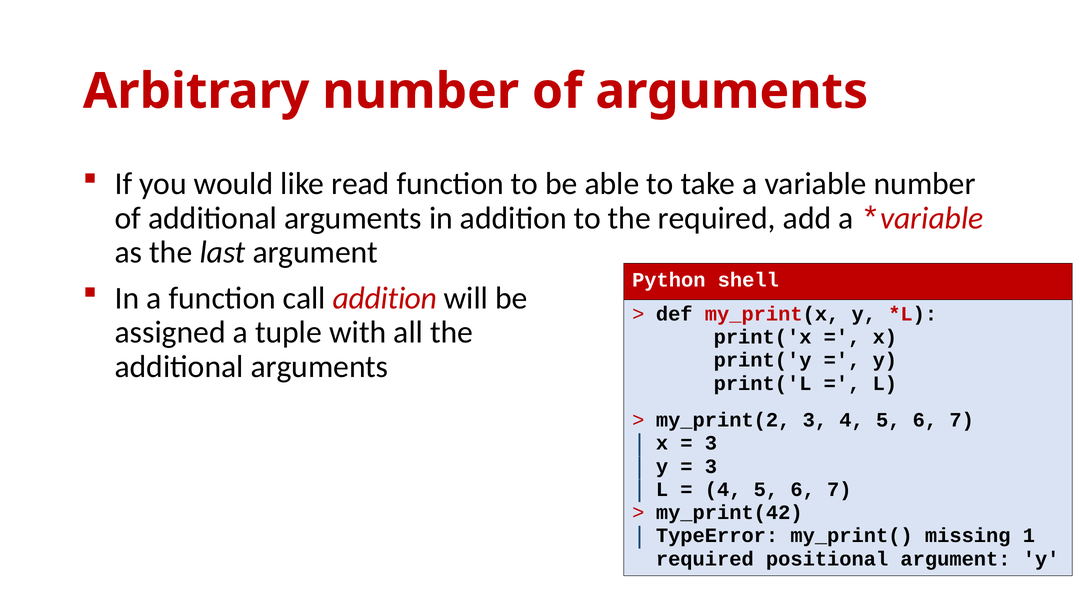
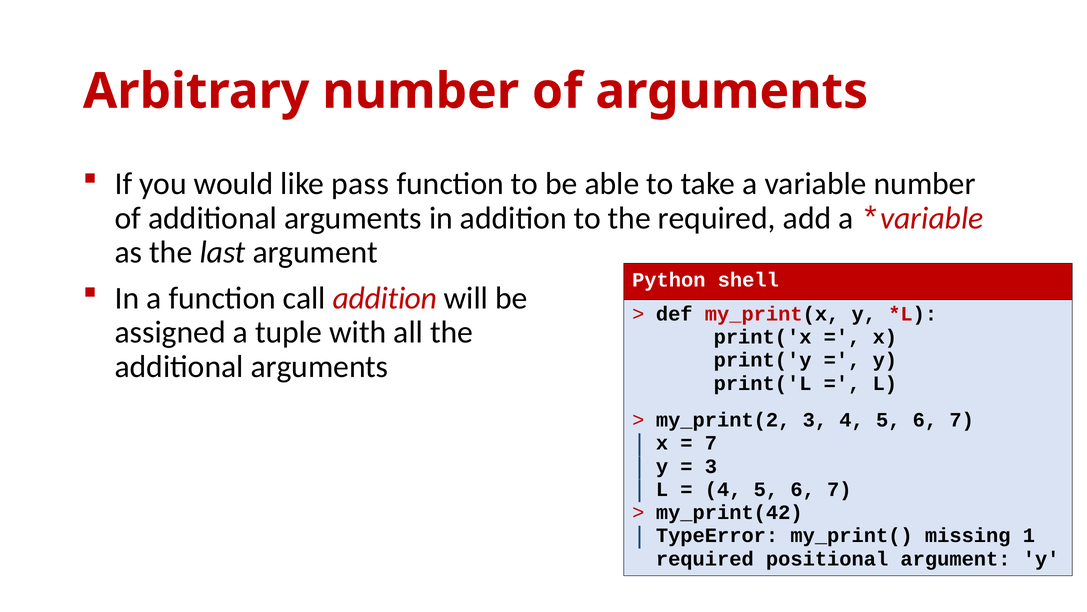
read: read -> pass
3 at (711, 443): 3 -> 7
